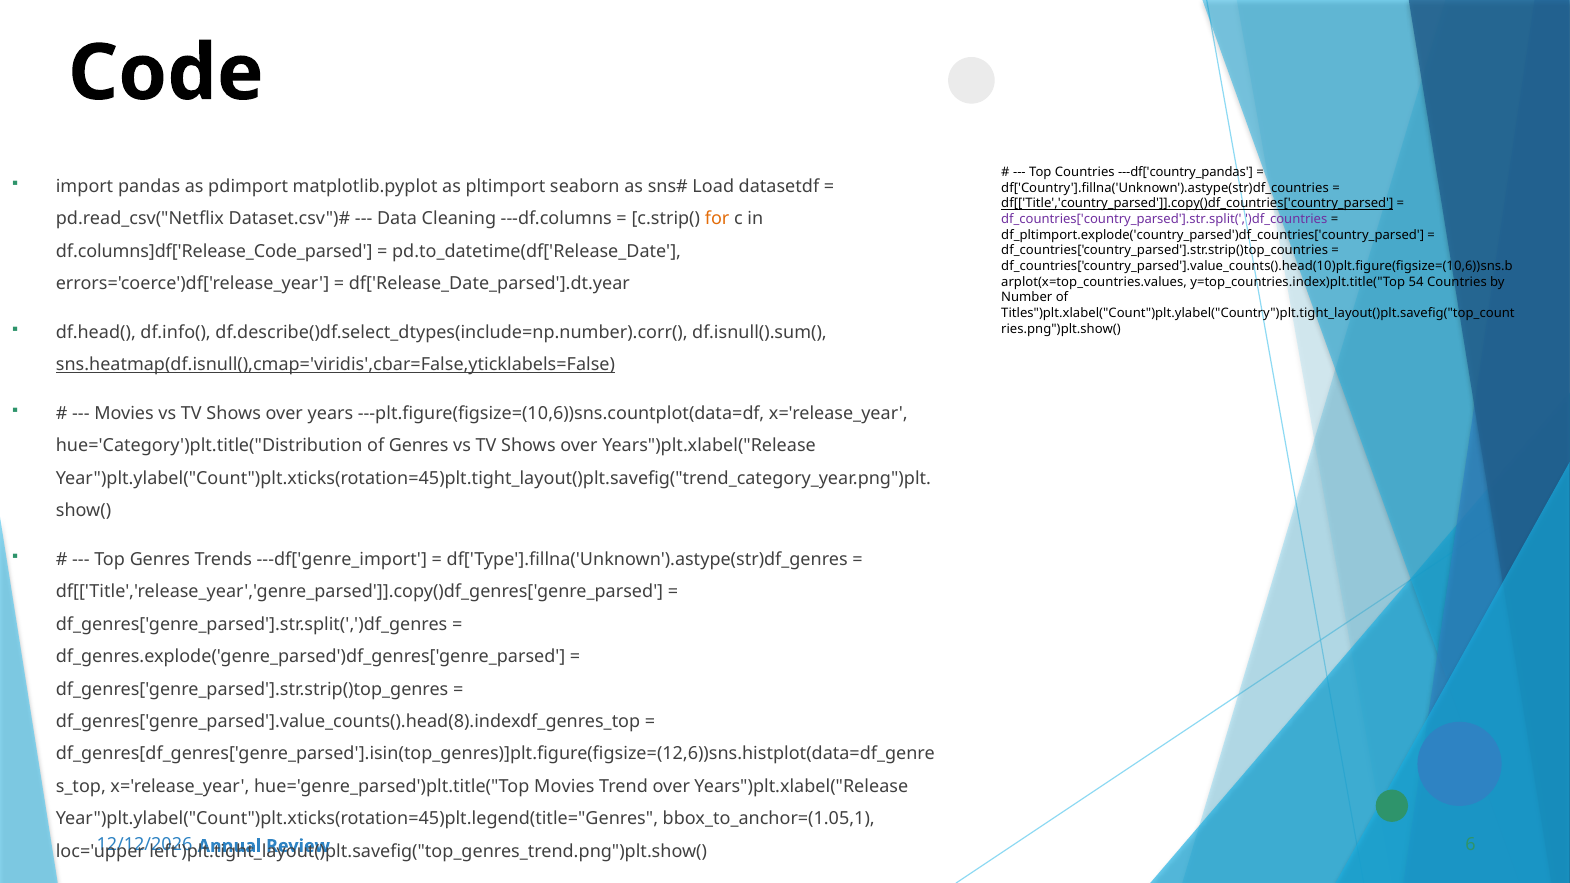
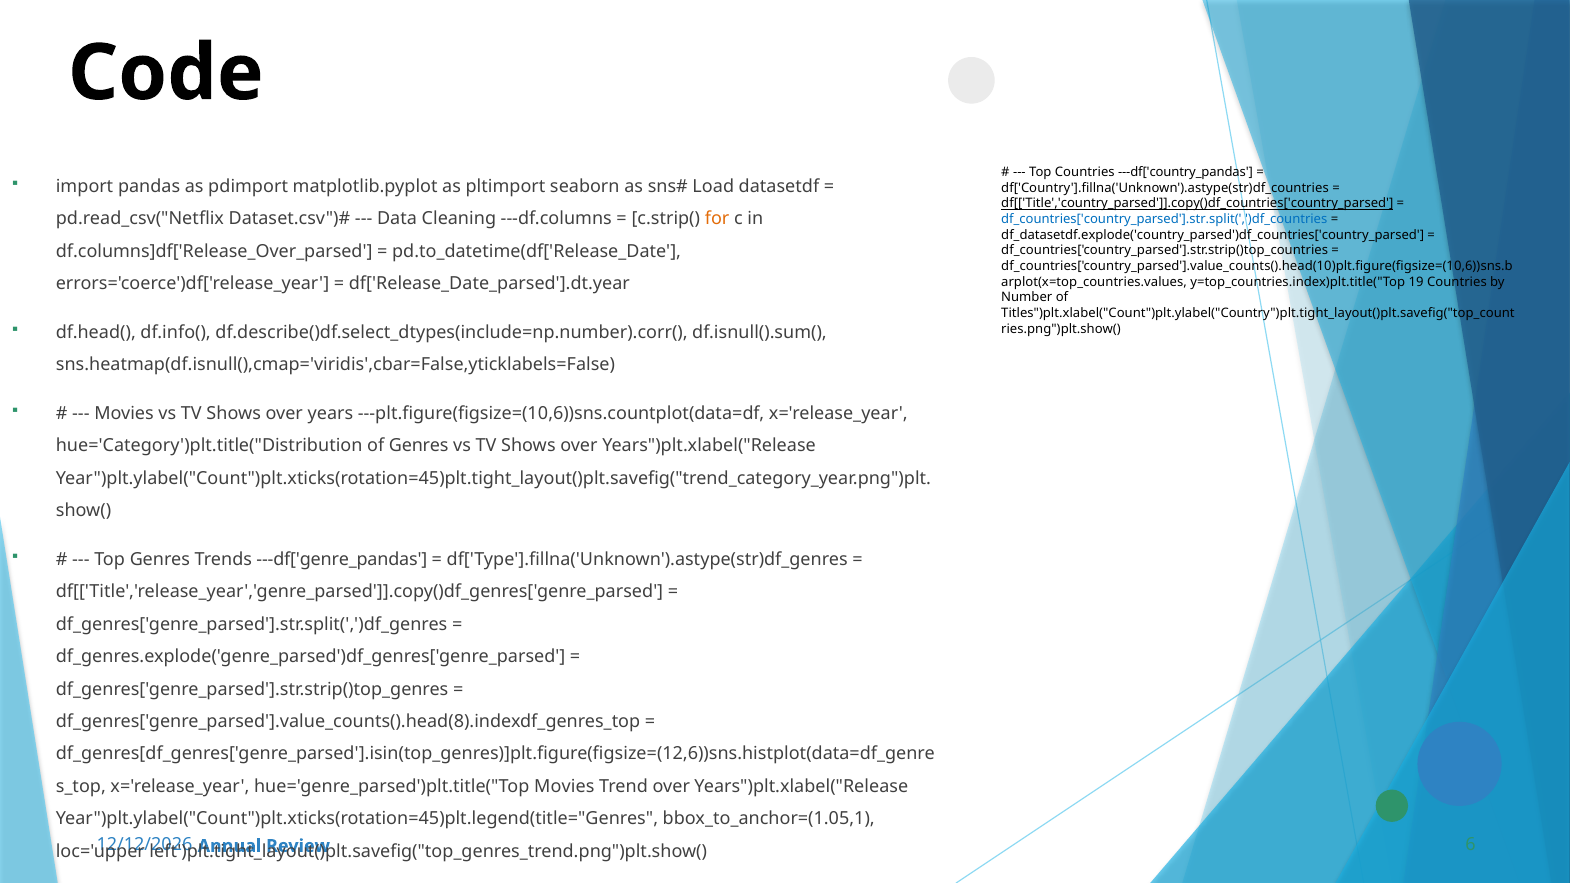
df_countries['country_parsed'].str.split(',')df_countries colour: purple -> blue
df_pltimport.explode('country_parsed')df_countries['country_parsed: df_pltimport.explode('country_parsed')df_countries['country_parsed -> df_datasetdf.explode('country_parsed')df_countries['country_parsed
df.columns]df['Release_Code_parsed: df.columns]df['Release_Code_parsed -> df.columns]df['Release_Over_parsed
54: 54 -> 19
sns.heatmap(df.isnull(),cmap='viridis',cbar=False,yticklabels=False underline: present -> none
---df['genre_import: ---df['genre_import -> ---df['genre_pandas
